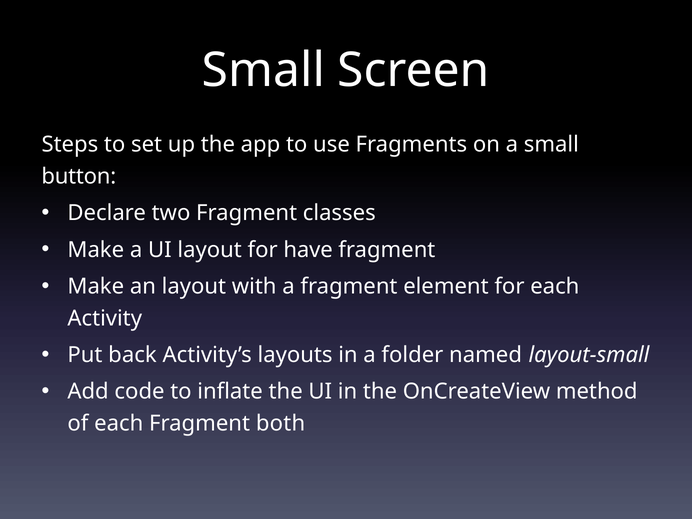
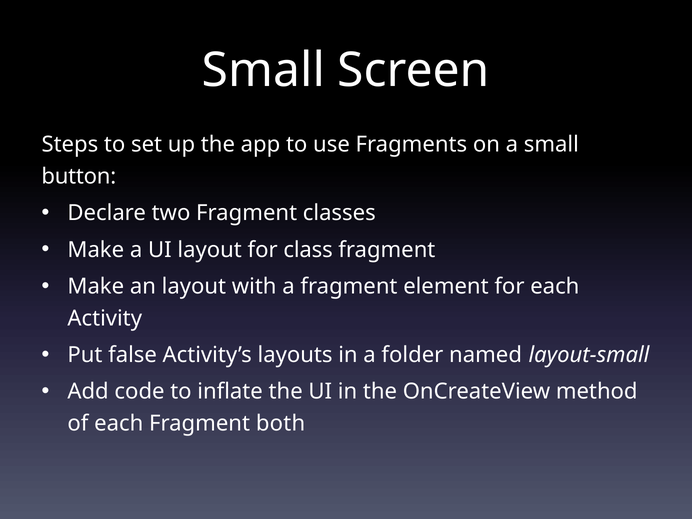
have: have -> class
back: back -> false
